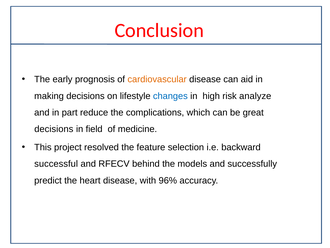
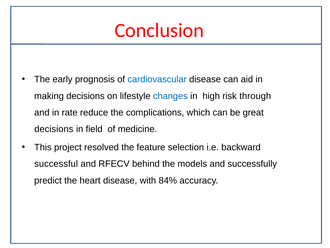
cardiovascular colour: orange -> blue
analyze: analyze -> through
part: part -> rate
96%: 96% -> 84%
